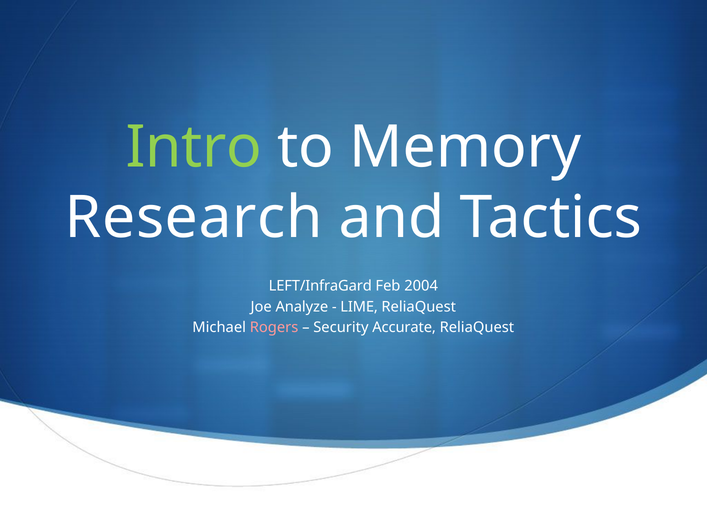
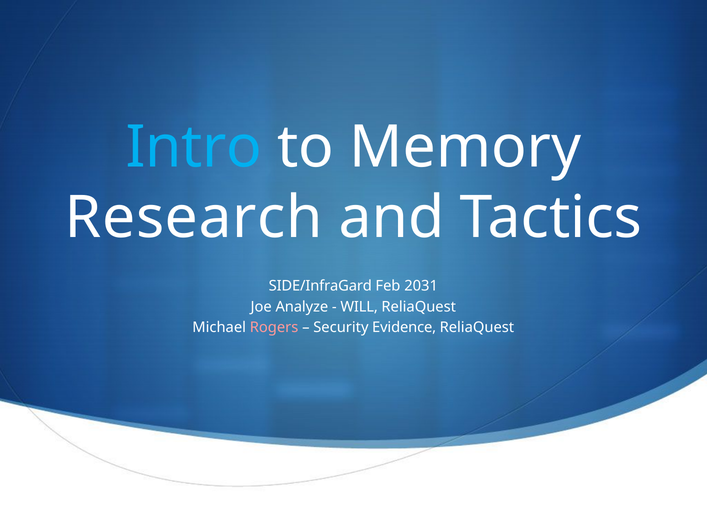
Intro colour: light green -> light blue
LEFT/InfraGard: LEFT/InfraGard -> SIDE/InfraGard
2004: 2004 -> 2031
LIME: LIME -> WILL
Accurate: Accurate -> Evidence
